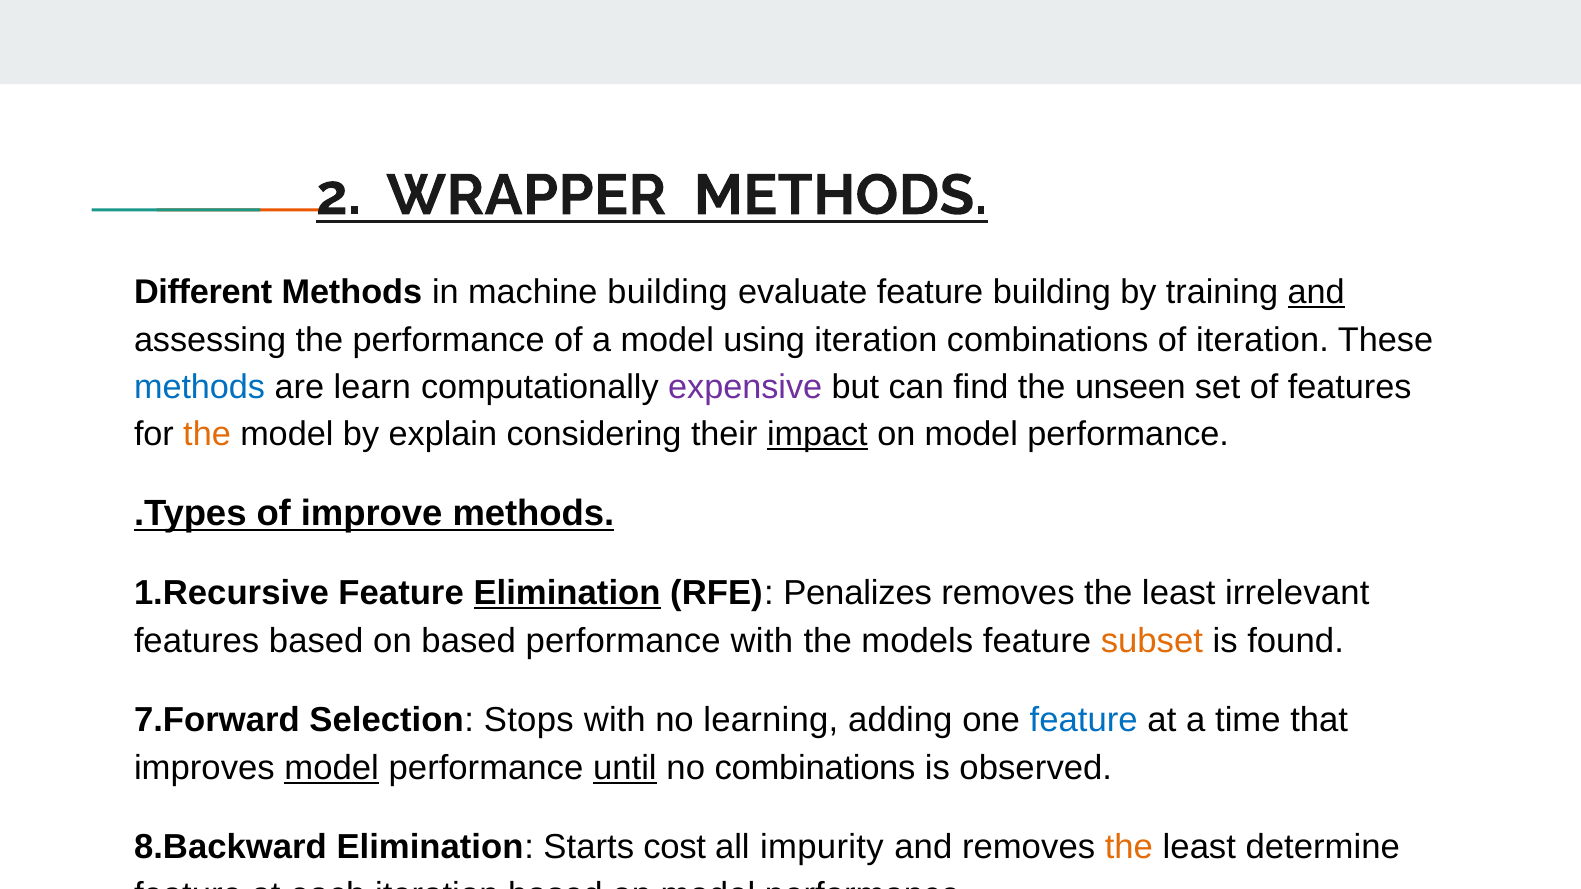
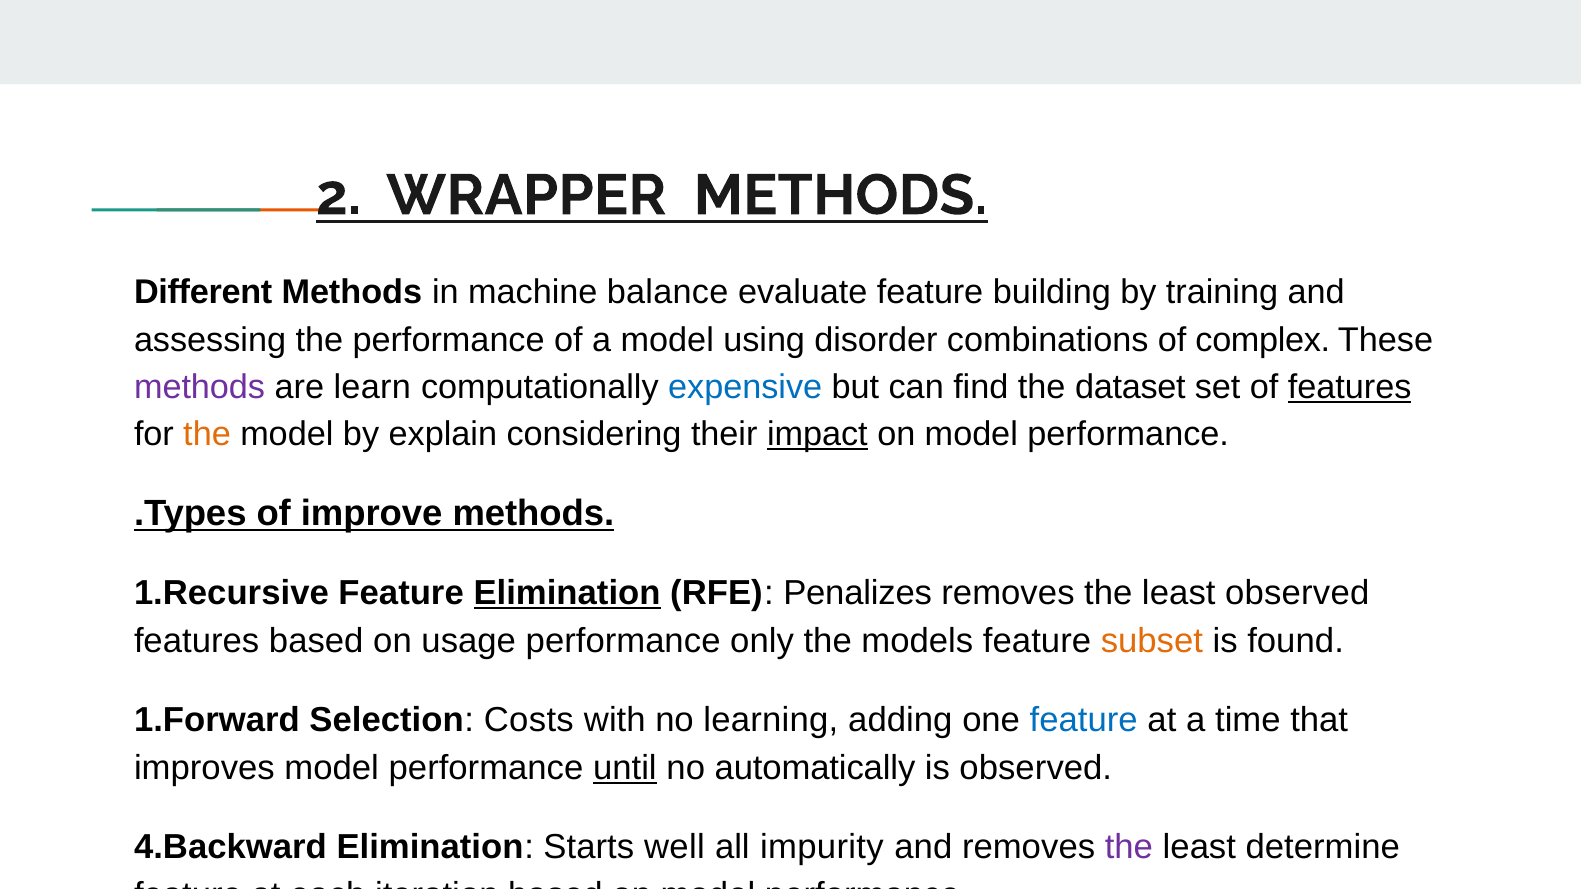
machine building: building -> balance
and at (1316, 293) underline: present -> none
using iteration: iteration -> disorder
of iteration: iteration -> complex
methods at (200, 387) colour: blue -> purple
expensive colour: purple -> blue
unseen: unseen -> dataset
features at (1350, 387) underline: none -> present
least irrelevant: irrelevant -> observed
on based: based -> usage
performance with: with -> only
7.Forward: 7.Forward -> 1.Forward
Stops: Stops -> Costs
model at (332, 768) underline: present -> none
no combinations: combinations -> automatically
8.Backward: 8.Backward -> 4.Backward
cost: cost -> well
the at (1129, 847) colour: orange -> purple
